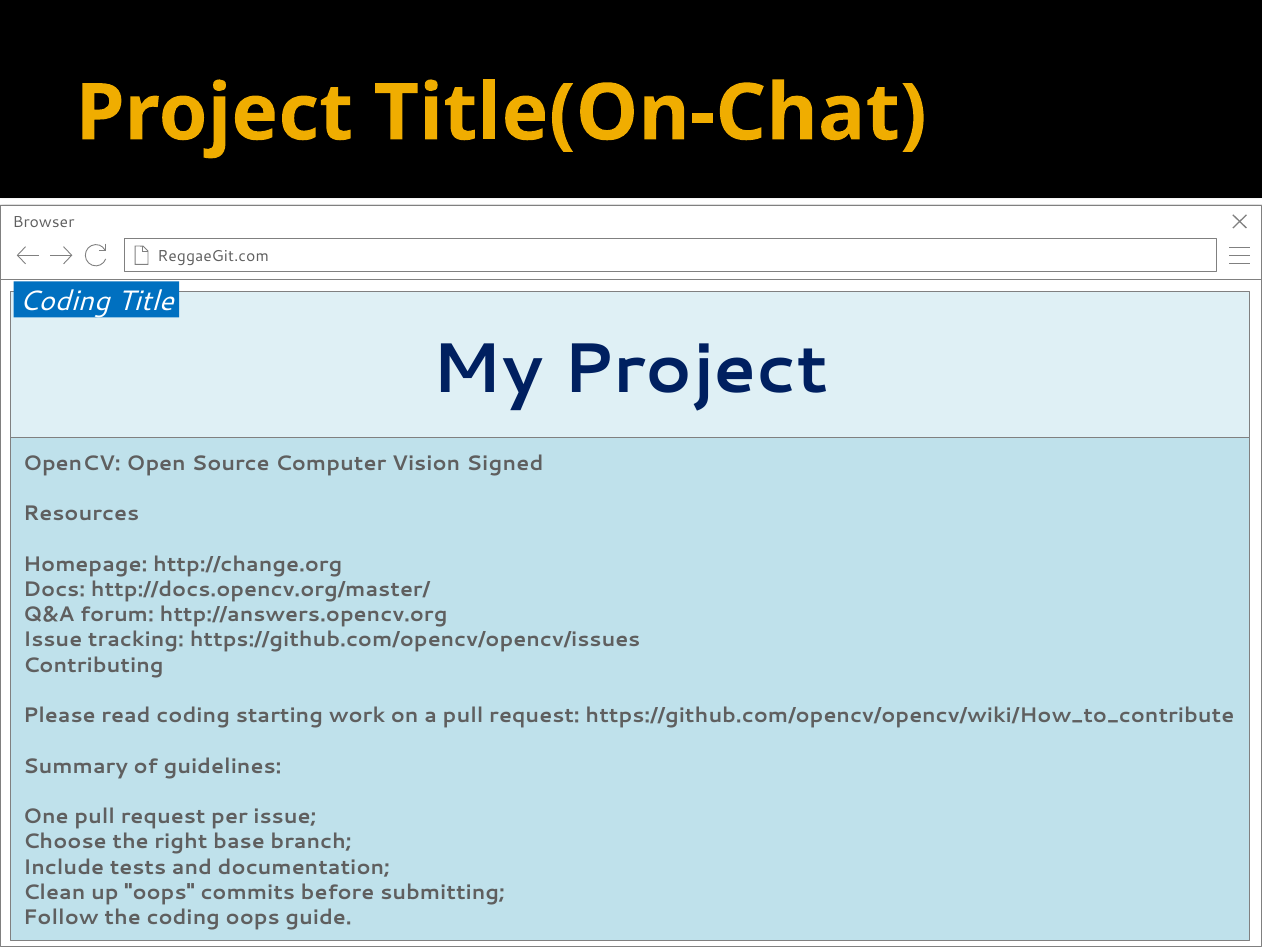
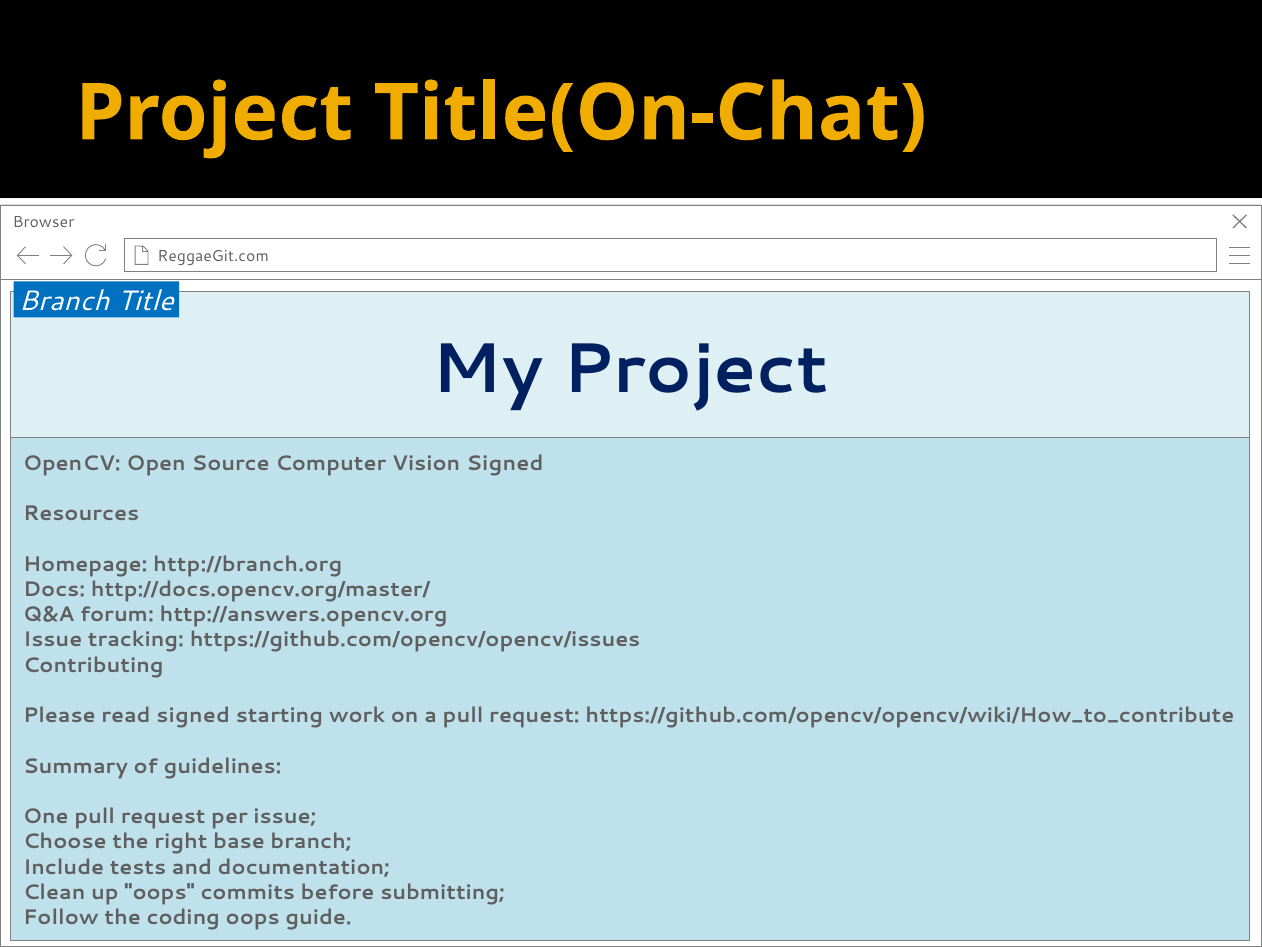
Coding at (64, 301): Coding -> Branch
http://change.org: http://change.org -> http://branch.org
read coding: coding -> signed
